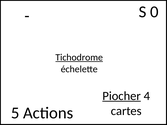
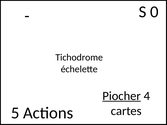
Tichodrome underline: present -> none
